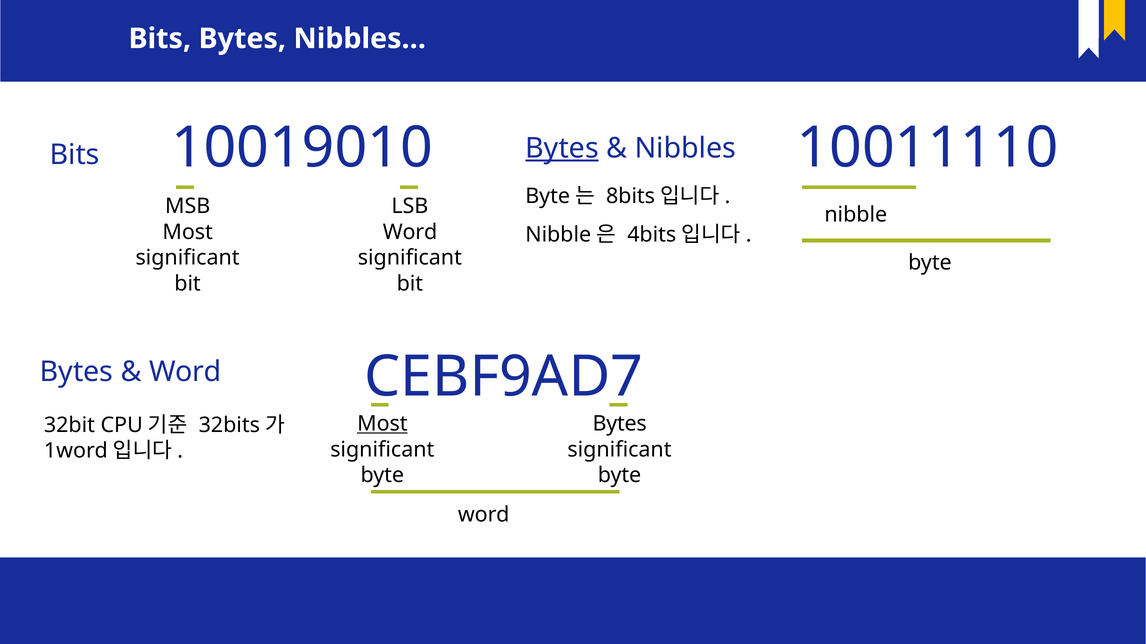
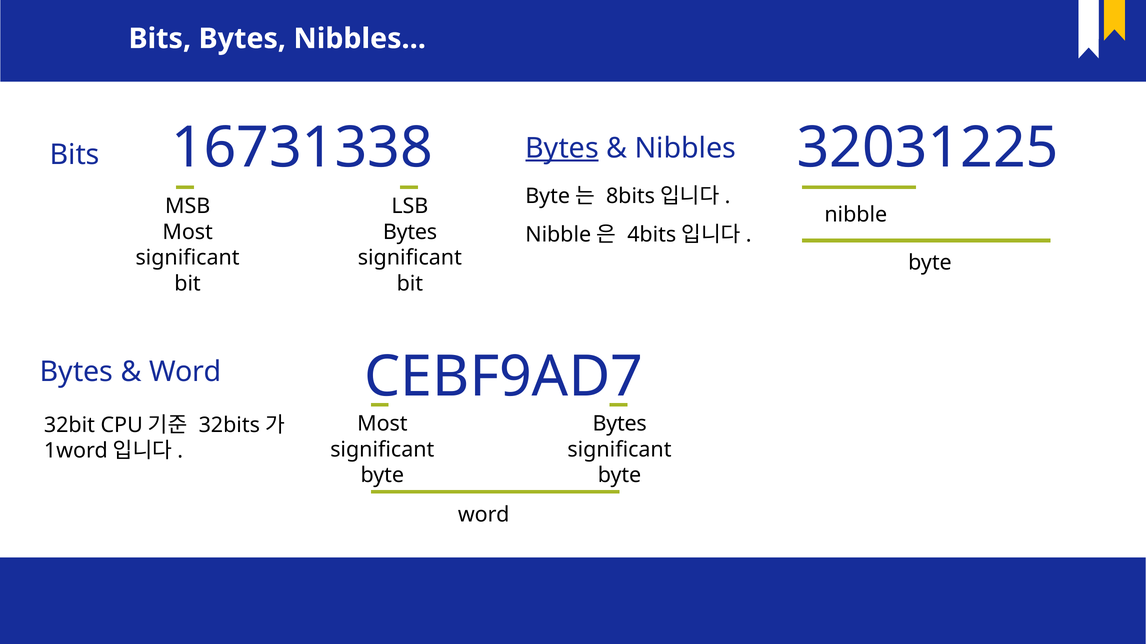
10019010: 10019010 -> 16731338
10011110: 10011110 -> 32031225
Word at (410, 232): Word -> Bytes
Most at (382, 424) underline: present -> none
